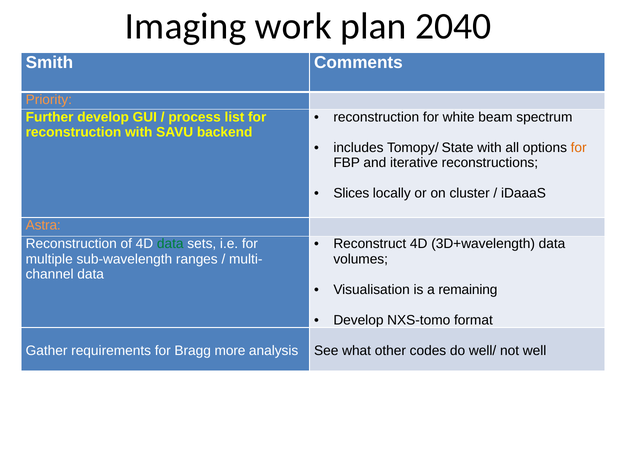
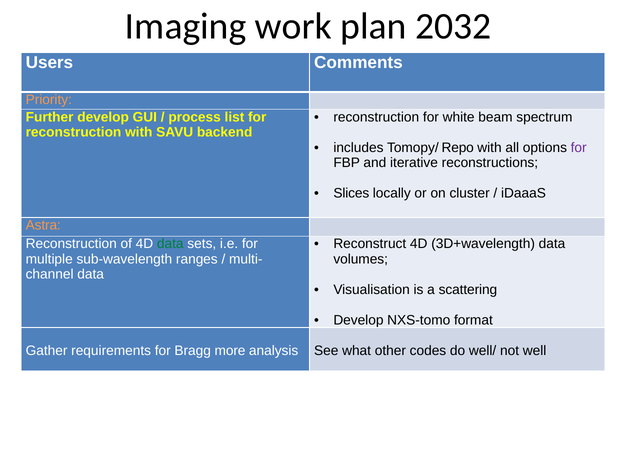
2040: 2040 -> 2032
Smith: Smith -> Users
State: State -> Repo
for at (579, 148) colour: orange -> purple
remaining: remaining -> scattering
